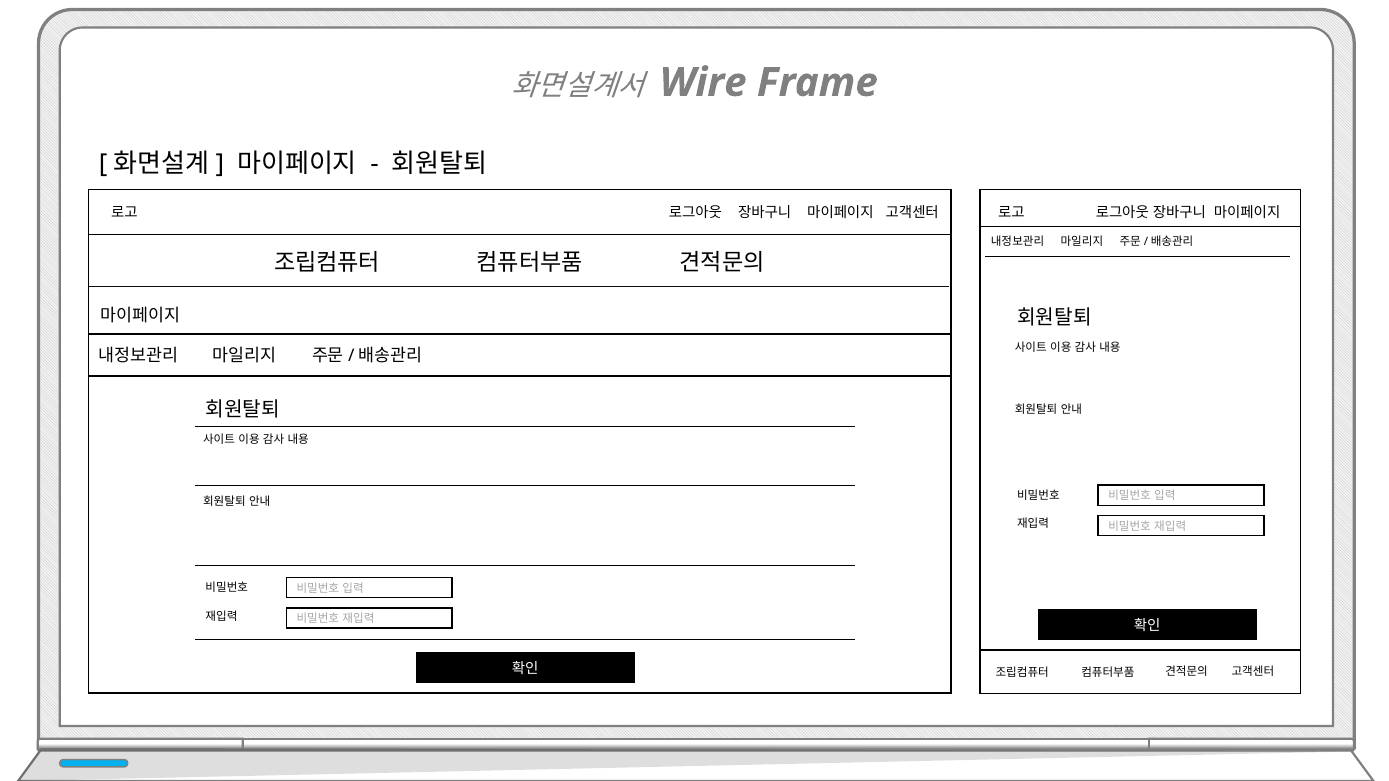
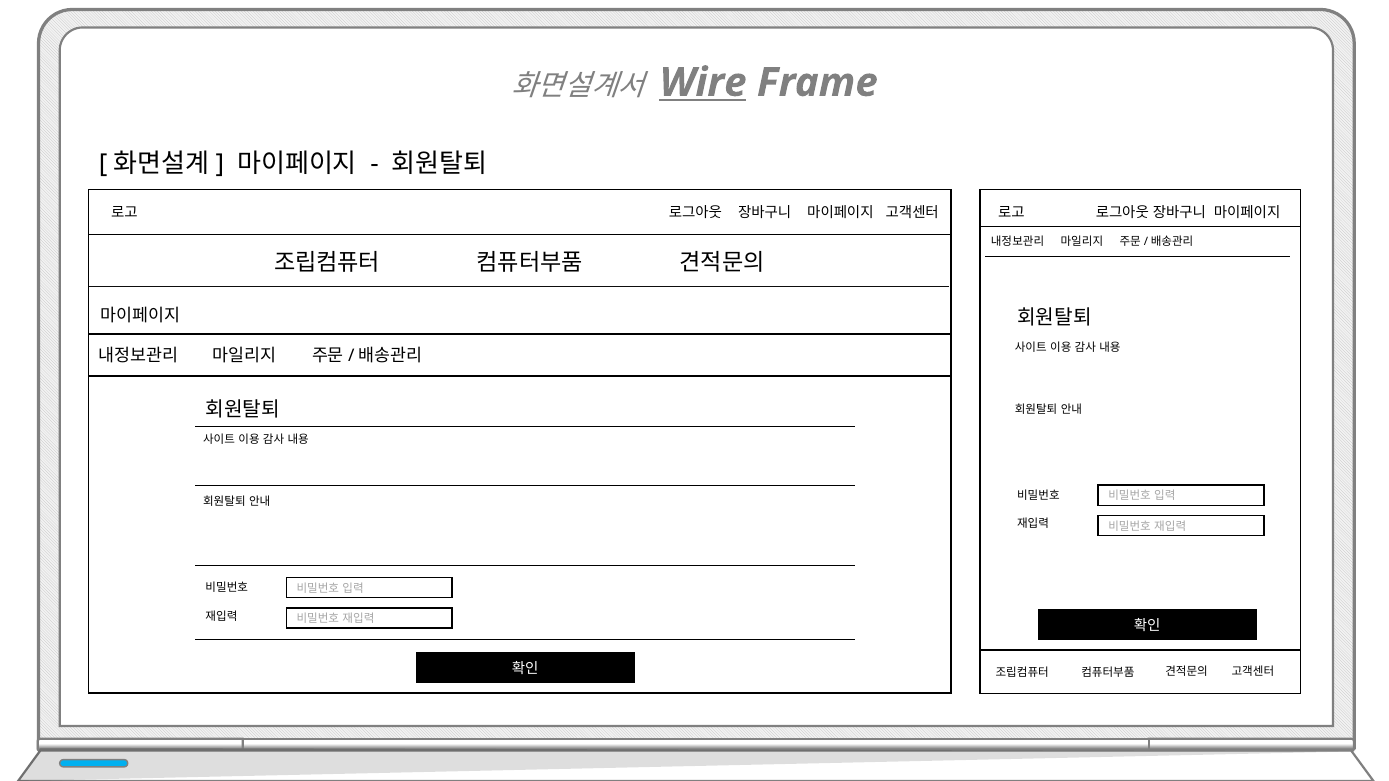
Wire underline: none -> present
